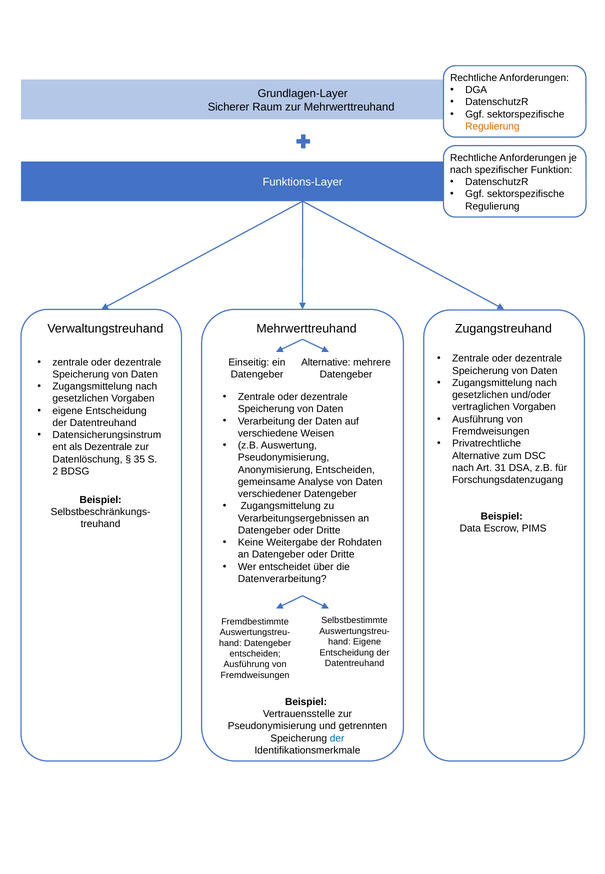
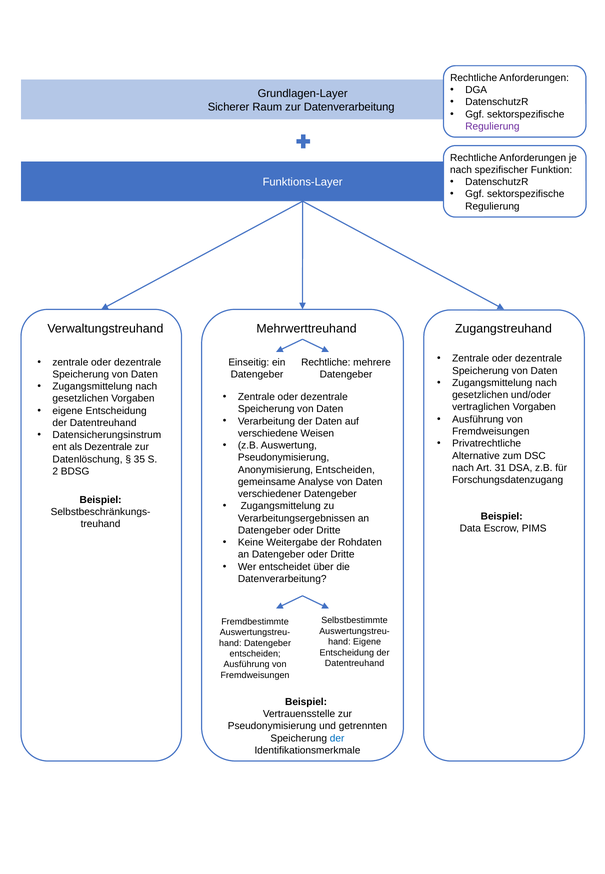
zur Mehrwerttreuhand: Mehrwerttreuhand -> Datenverarbeitung
Regulierung at (492, 126) colour: orange -> purple
Alternative at (326, 362): Alternative -> Rechtliche
